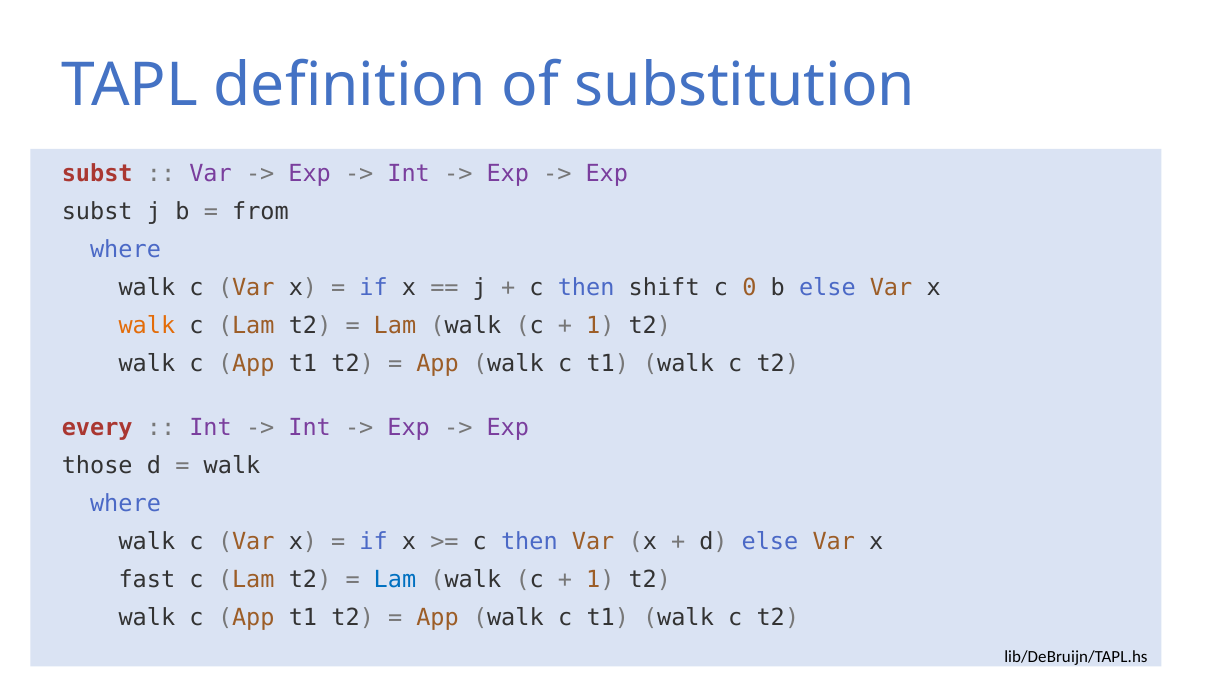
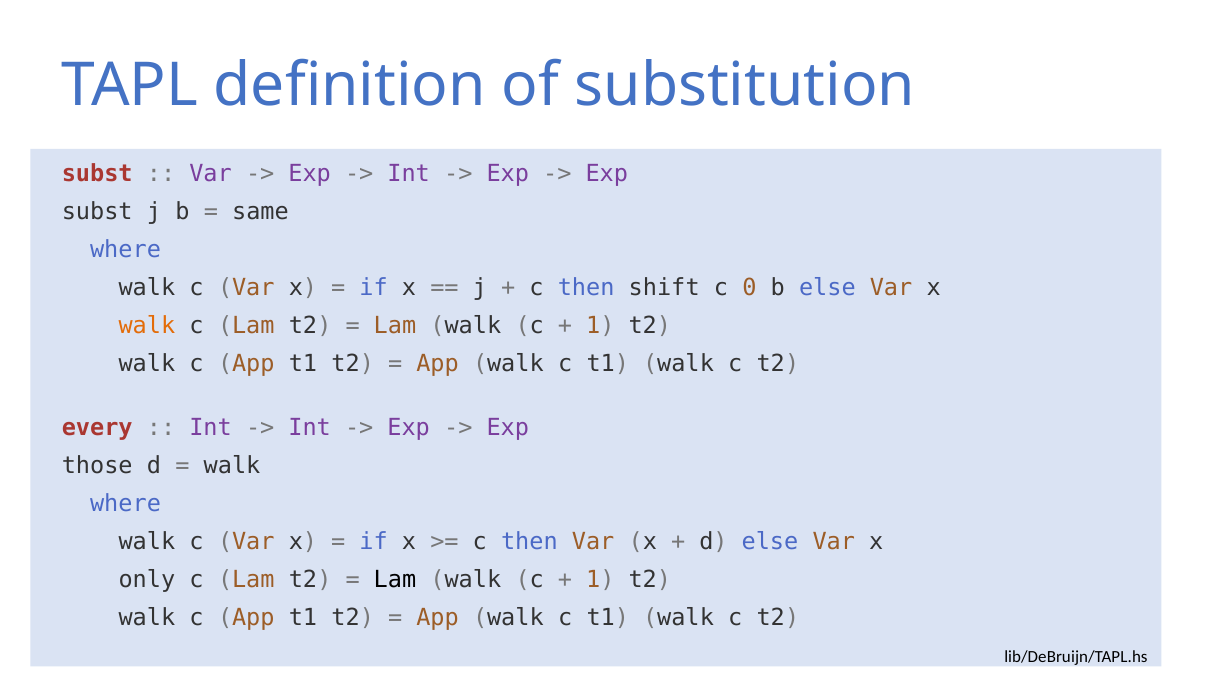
from: from -> same
fast: fast -> only
Lam at (395, 580) colour: blue -> black
